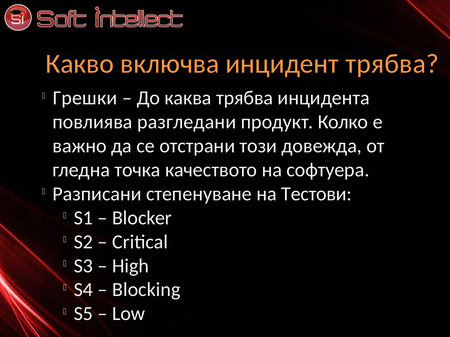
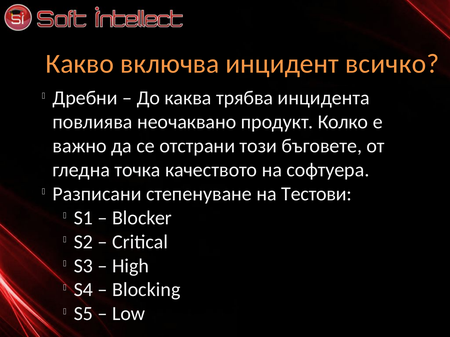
инцидент трябва: трябва -> всичко
Грешки: Грешки -> Дребни
разгледани: разгледани -> неочаквано
довежда: довежда -> бъговете
